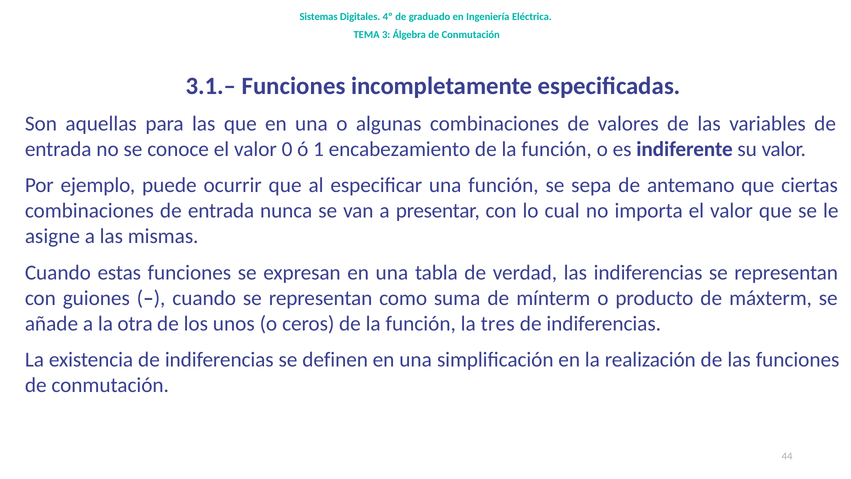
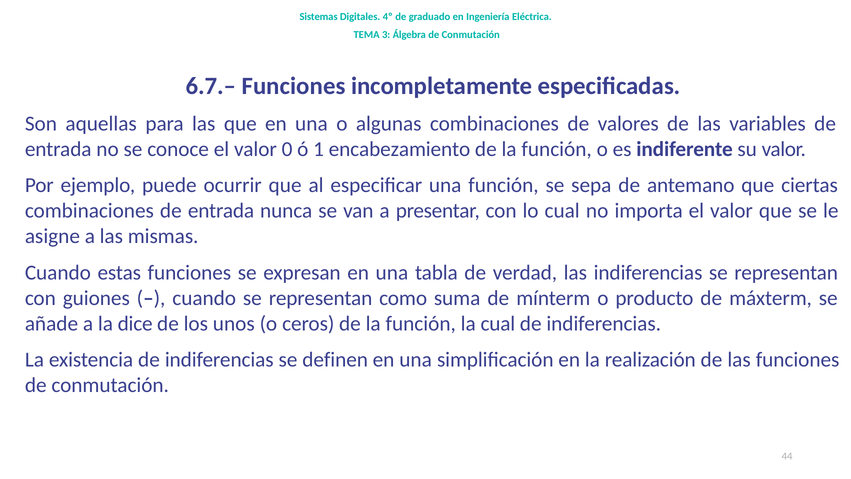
3.1.–: 3.1.– -> 6.7.–
otra: otra -> dice
la tres: tres -> cual
